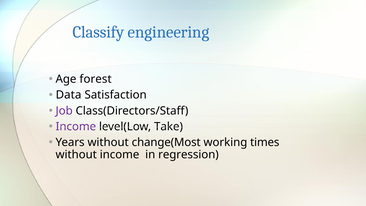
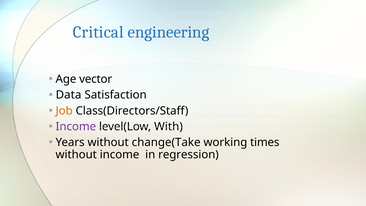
Classify: Classify -> Critical
forest: forest -> vector
Job colour: purple -> orange
Take: Take -> With
change(Most: change(Most -> change(Take
